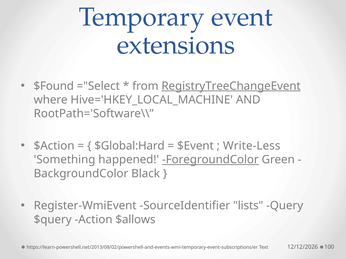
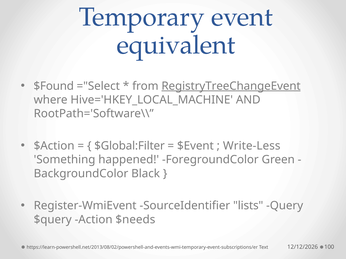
extensions: extensions -> equivalent
$Global:Hard: $Global:Hard -> $Global:Filter
ForegroundColor underline: present -> none
$allows: $allows -> $needs
